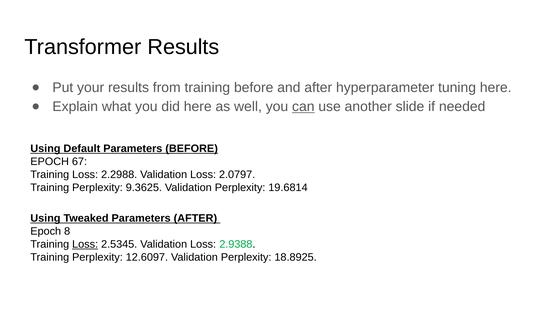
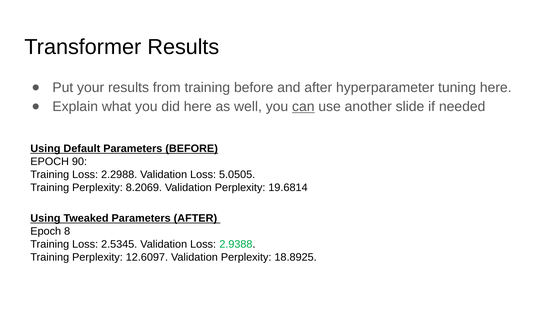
67: 67 -> 90
2.0797: 2.0797 -> 5.0505
9.3625: 9.3625 -> 8.2069
Loss at (85, 244) underline: present -> none
